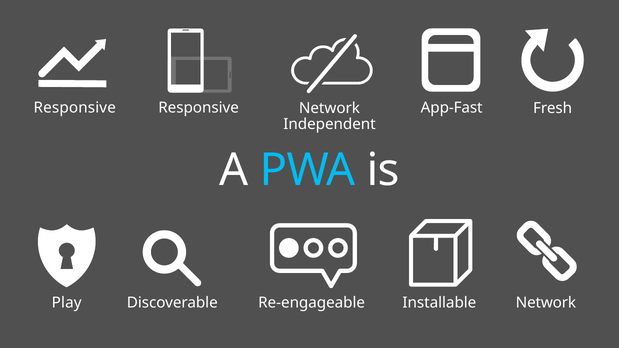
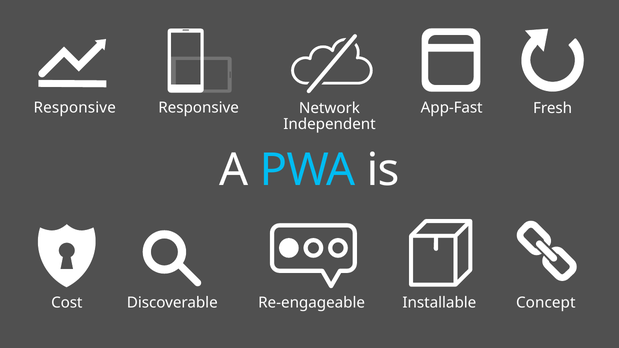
Play: Play -> Cost
Installable Network: Network -> Concept
